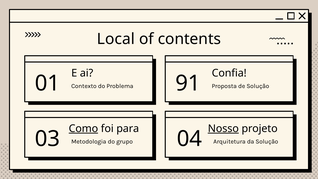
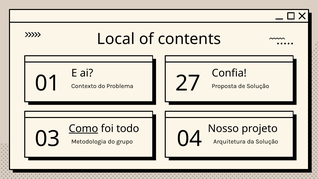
91: 91 -> 27
para: para -> todo
Nosso underline: present -> none
